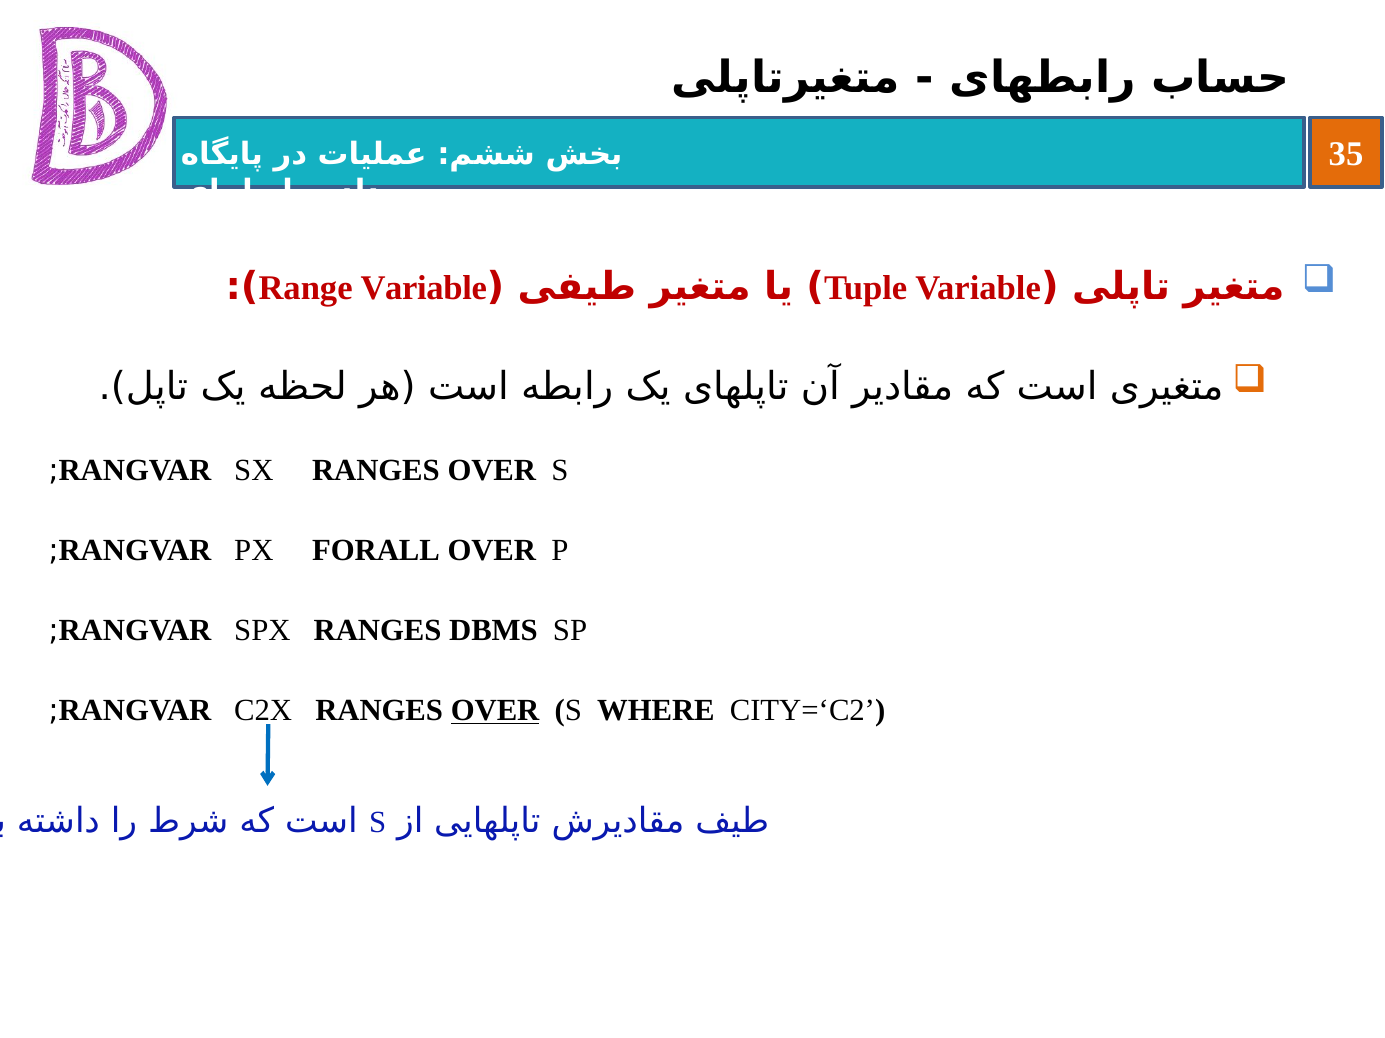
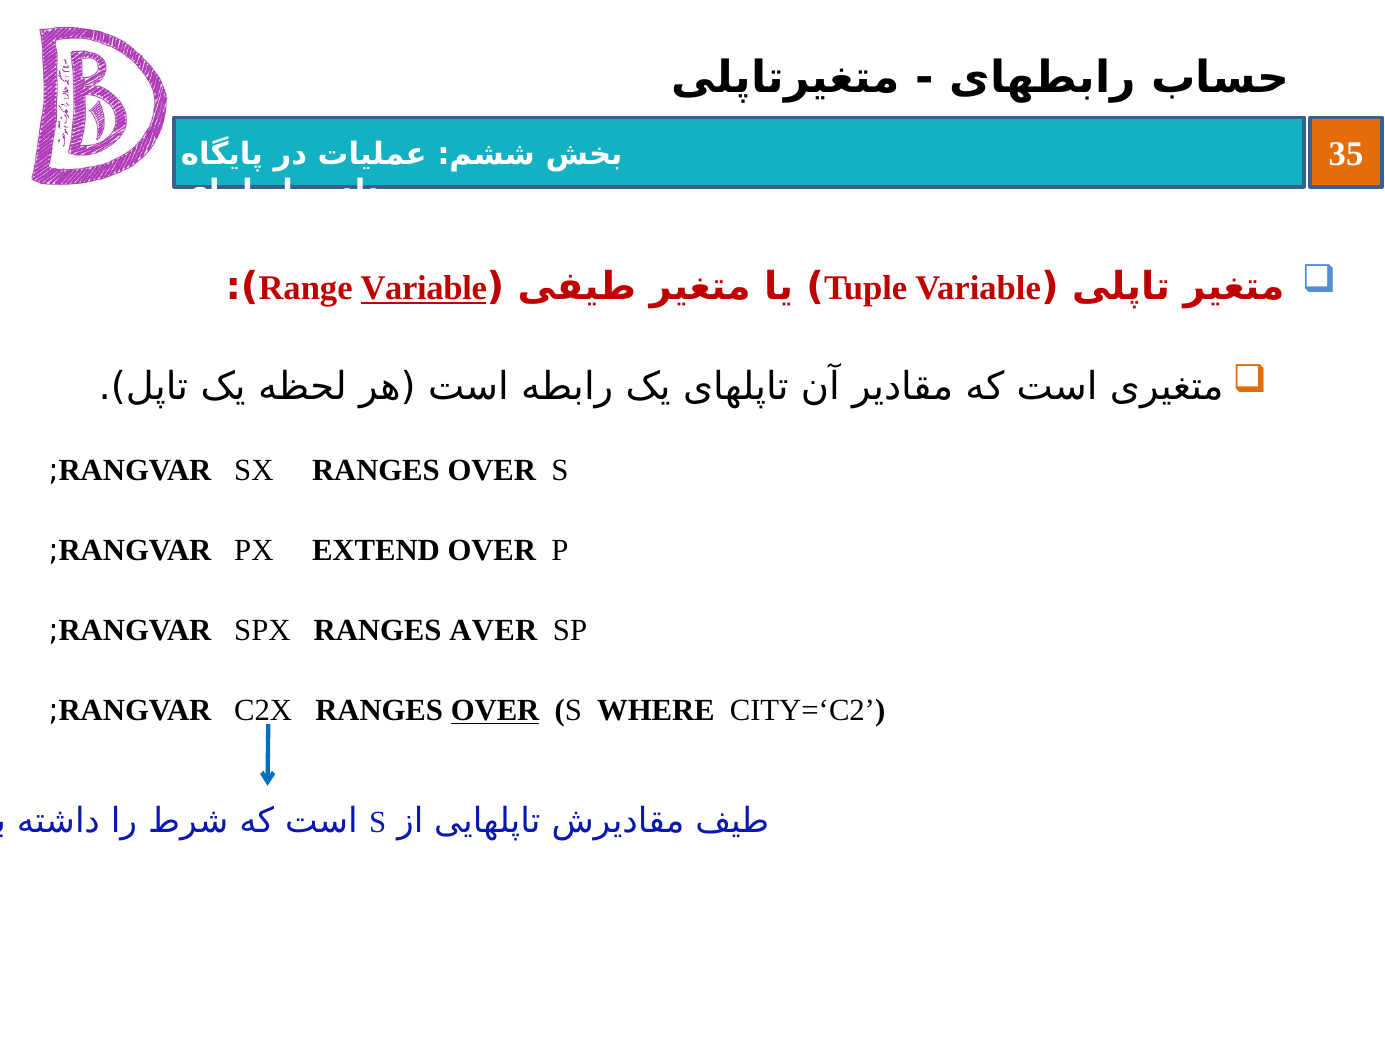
Variable at (424, 288) underline: none -> present
FORALL: FORALL -> EXTEND
DBMS: DBMS -> AVER
